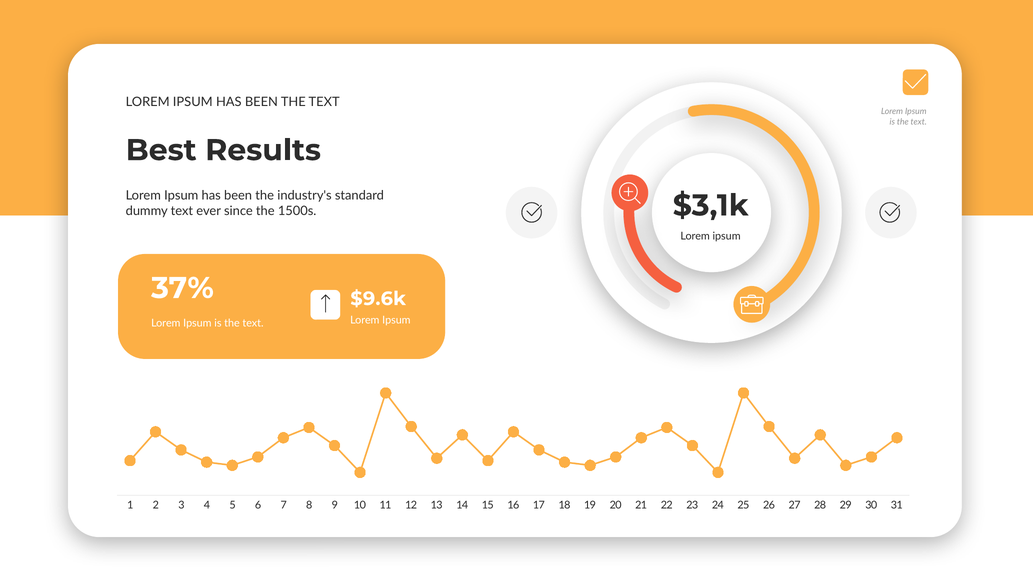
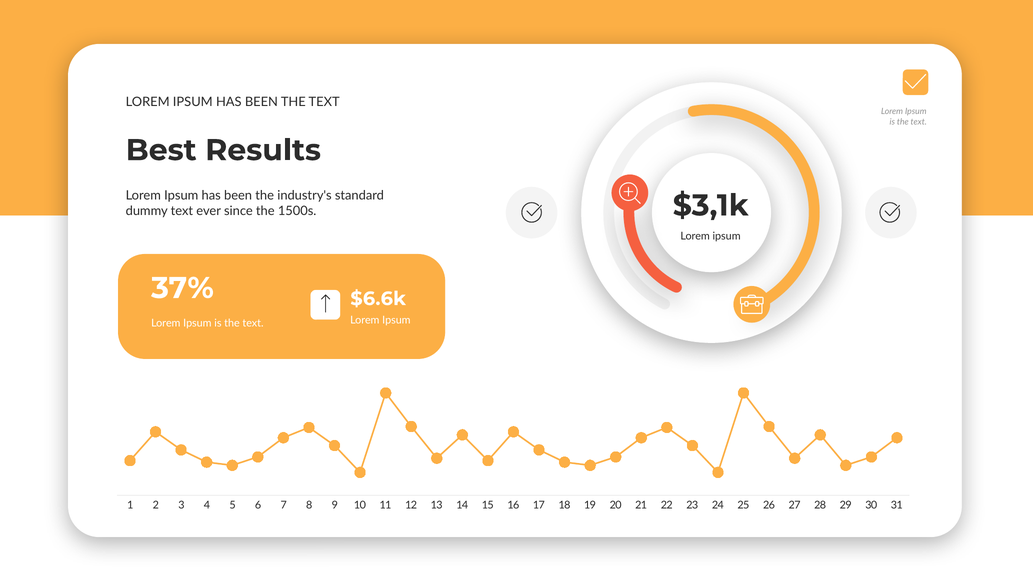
$9.6k: $9.6k -> $6.6k
